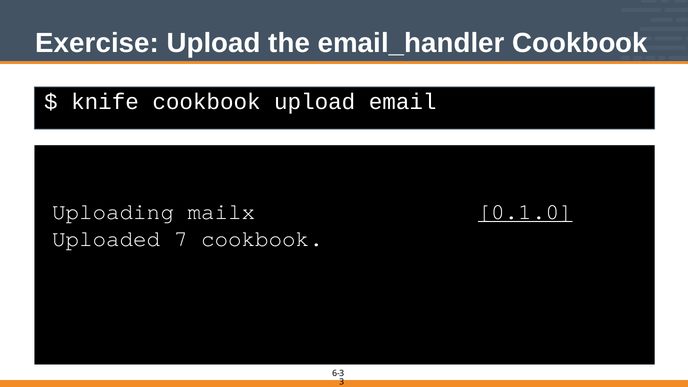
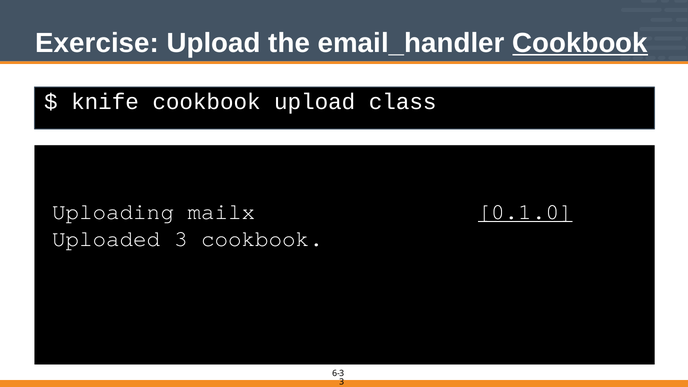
Cookbook at (580, 43) underline: none -> present
email: email -> class
Uploaded 7: 7 -> 3
